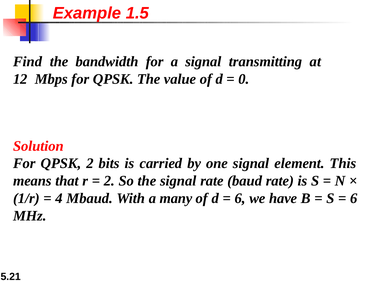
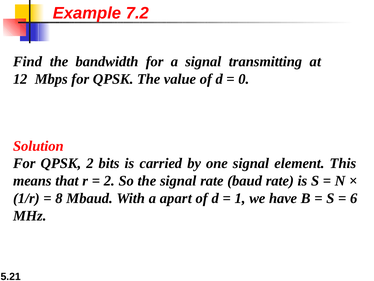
1.5: 1.5 -> 7.2
4: 4 -> 8
many: many -> apart
6 at (240, 198): 6 -> 1
